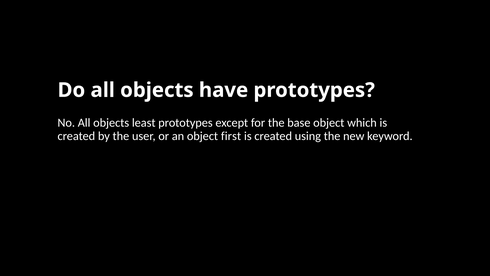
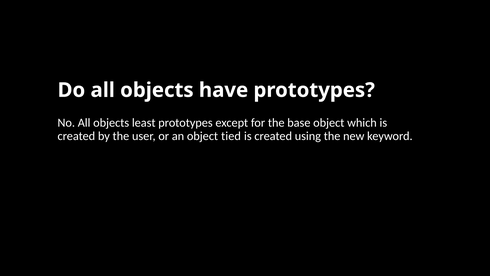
first: first -> tied
